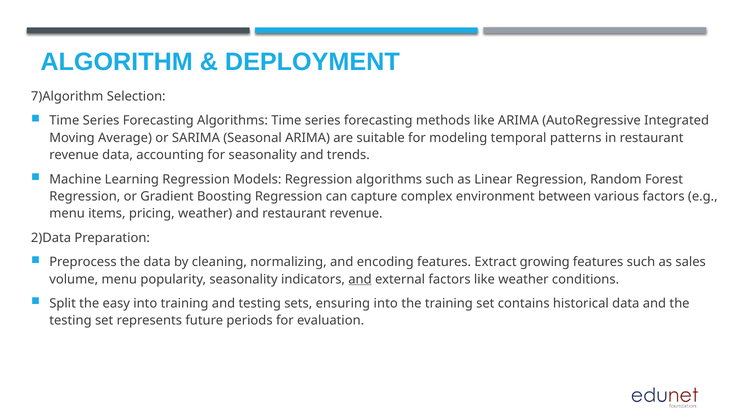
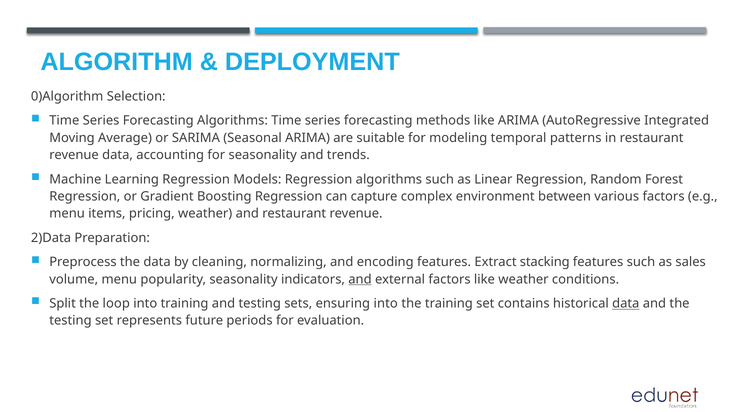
7)Algorithm: 7)Algorithm -> 0)Algorithm
growing: growing -> stacking
easy: easy -> loop
data at (626, 304) underline: none -> present
